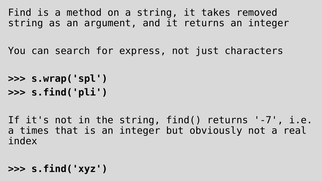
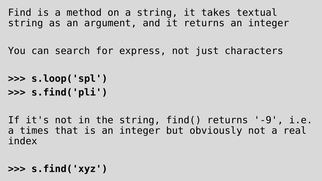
removed: removed -> textual
s.wrap('spl: s.wrap('spl -> s.loop('spl
-7: -7 -> -9
